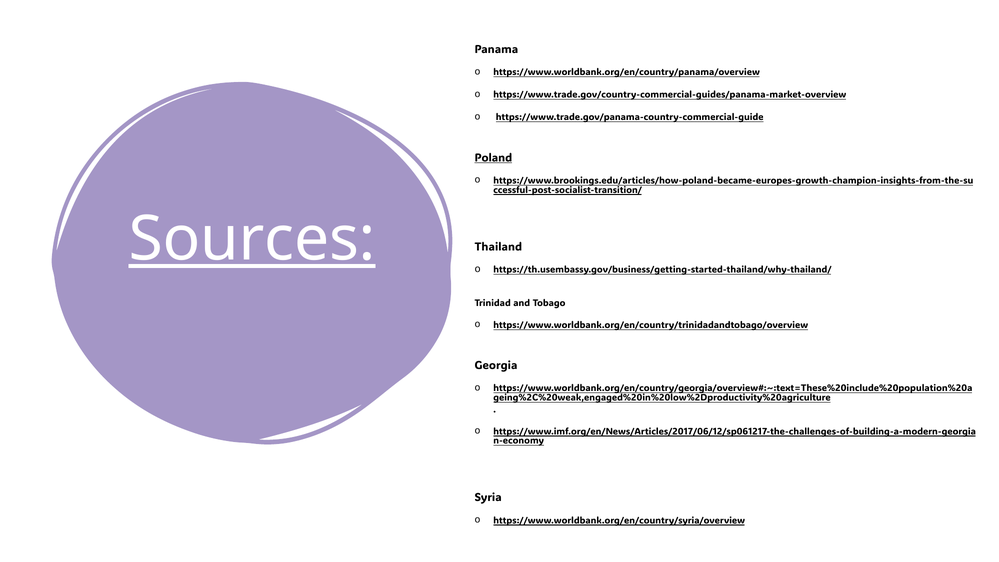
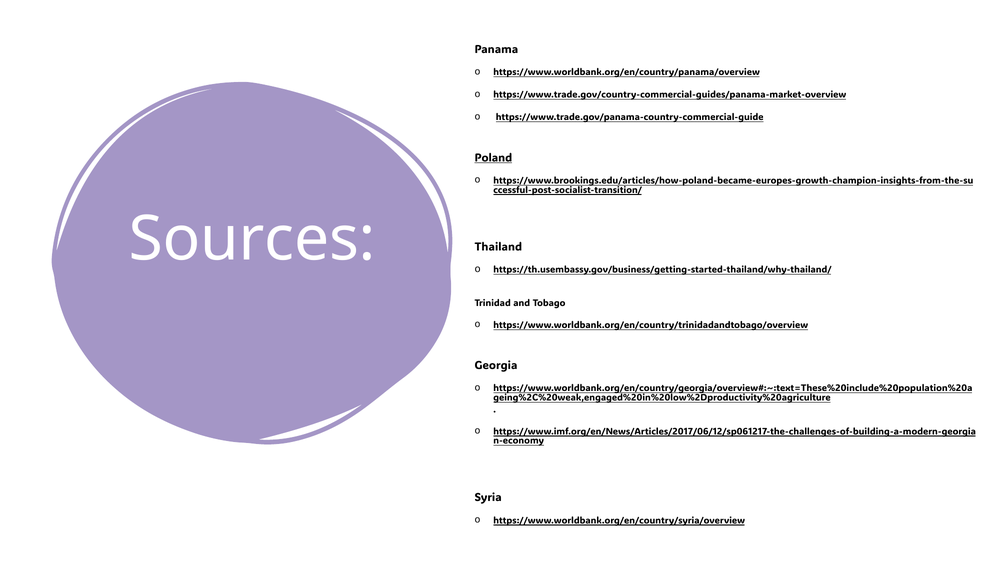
Sources underline: present -> none
